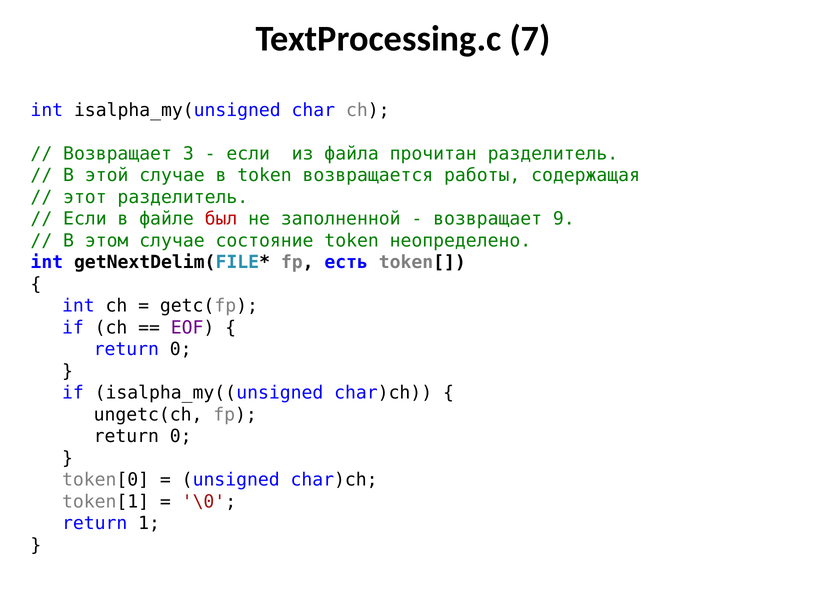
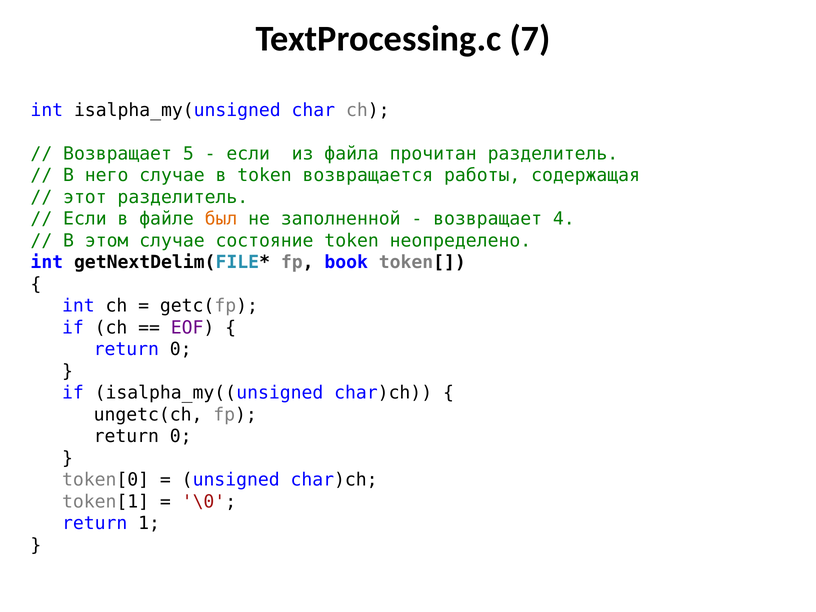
3: 3 -> 5
этой: этой -> него
был colour: red -> orange
9: 9 -> 4
есть: есть -> book
